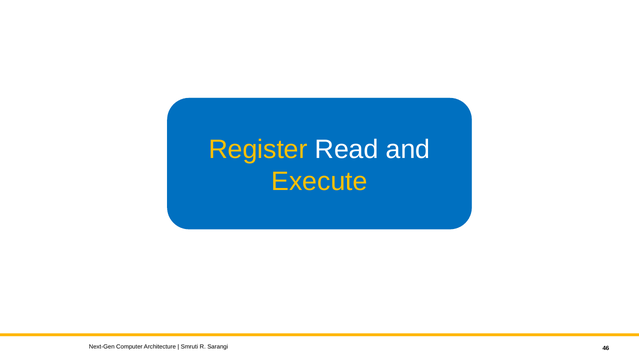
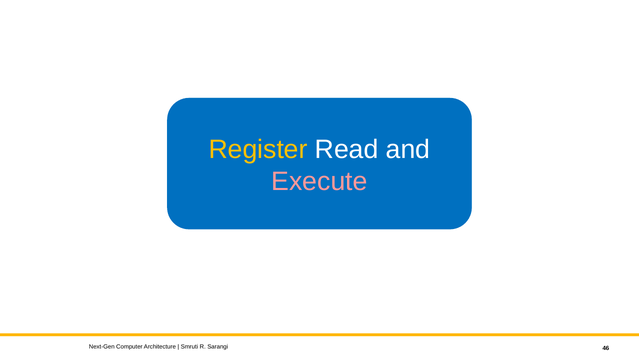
Execute colour: yellow -> pink
